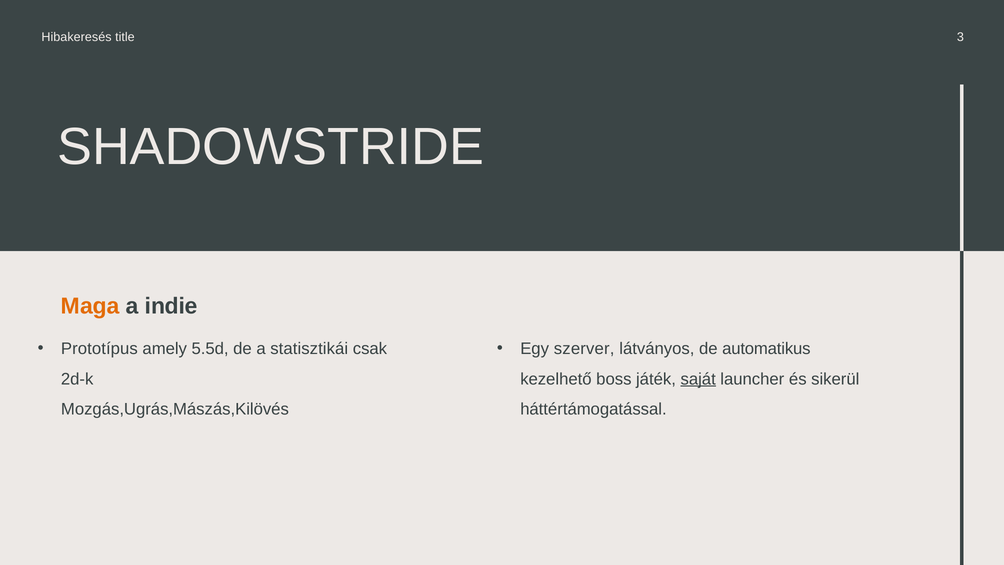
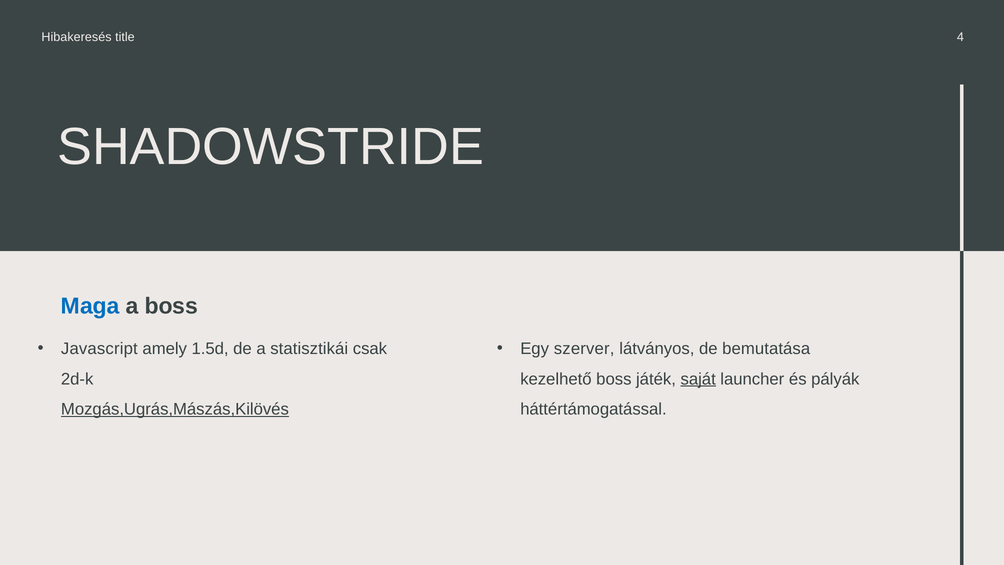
3: 3 -> 4
Maga colour: orange -> blue
a indie: indie -> boss
Prototípus: Prototípus -> Javascript
5.5d: 5.5d -> 1.5d
automatikus: automatikus -> bemutatása
sikerül: sikerül -> pályák
Mozgás,Ugrás,Mászás,Kilövés underline: none -> present
